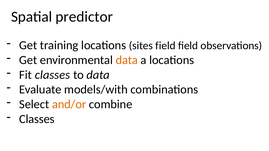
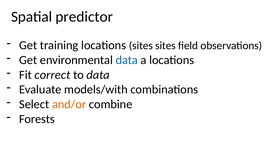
sites field: field -> sites
data at (127, 60) colour: orange -> blue
Fit classes: classes -> correct
Classes at (37, 119): Classes -> Forests
